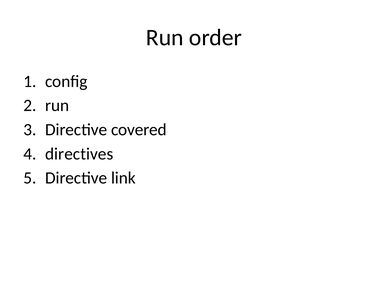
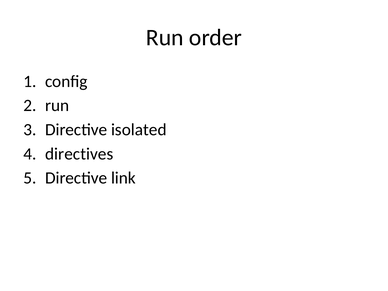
covered: covered -> isolated
